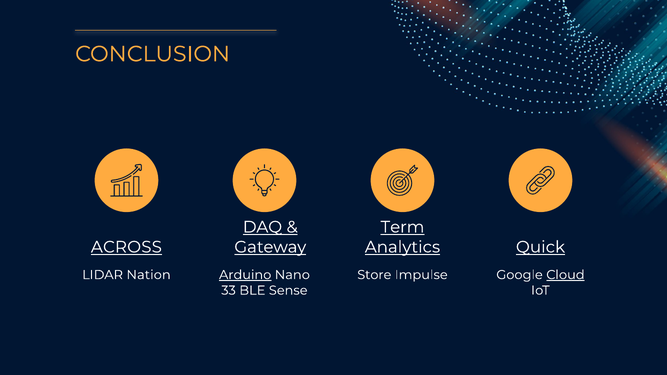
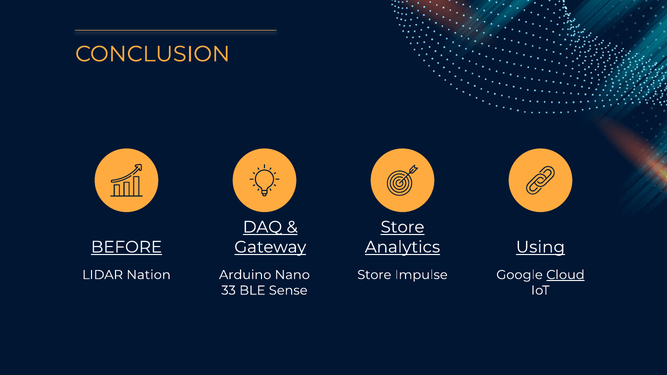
Term at (402, 227): Term -> Store
ACROSS: ACROSS -> BEFORE
Quick: Quick -> Using
Arduino underline: present -> none
